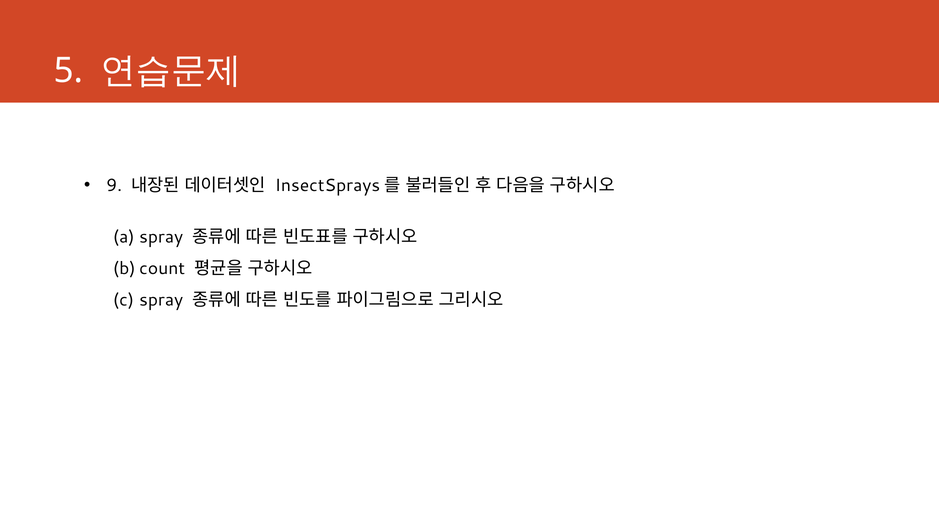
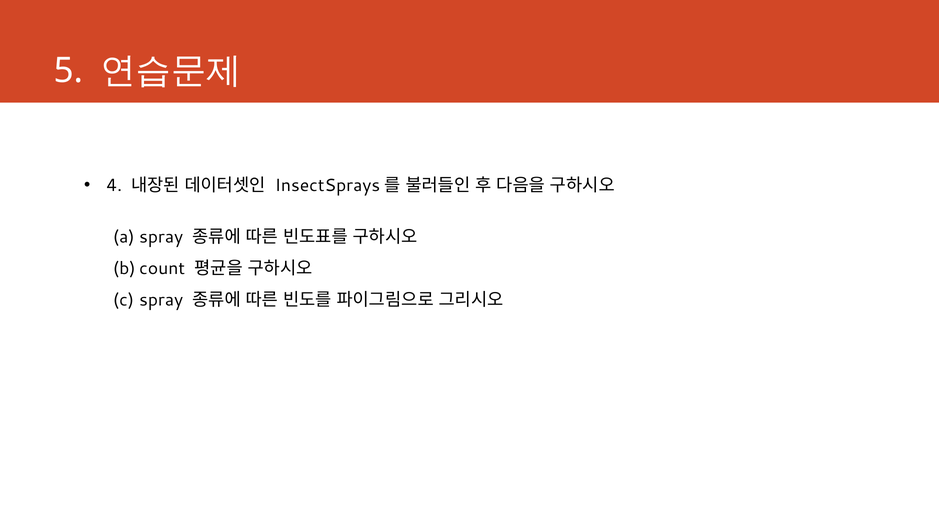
9: 9 -> 4
